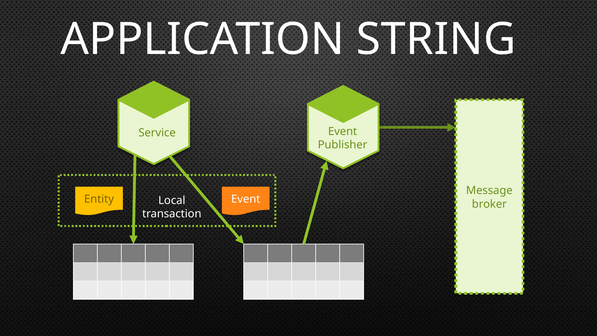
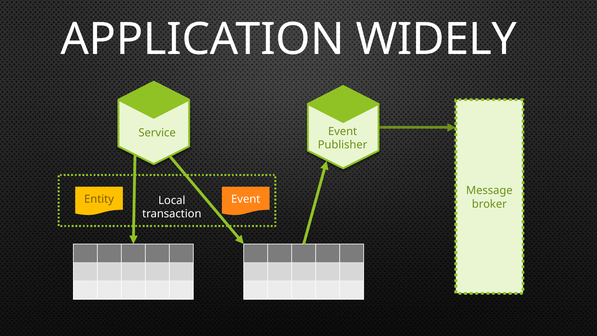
STRING: STRING -> WIDELY
